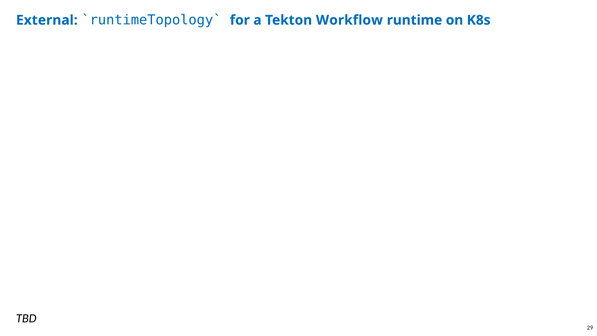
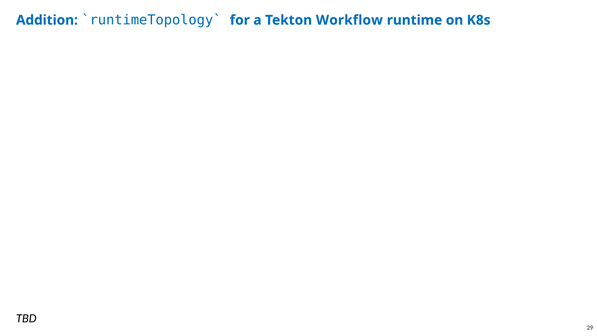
External: External -> Addition
